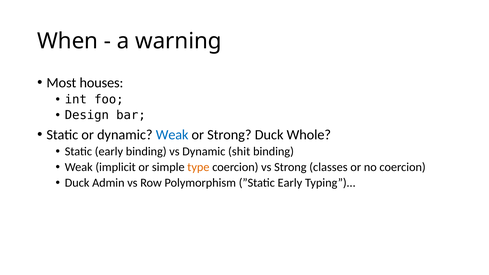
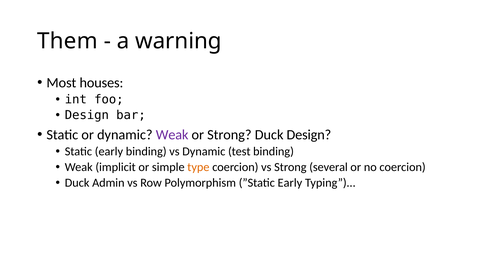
When: When -> Them
Weak at (172, 135) colour: blue -> purple
Duck Whole: Whole -> Design
shit: shit -> test
classes: classes -> several
